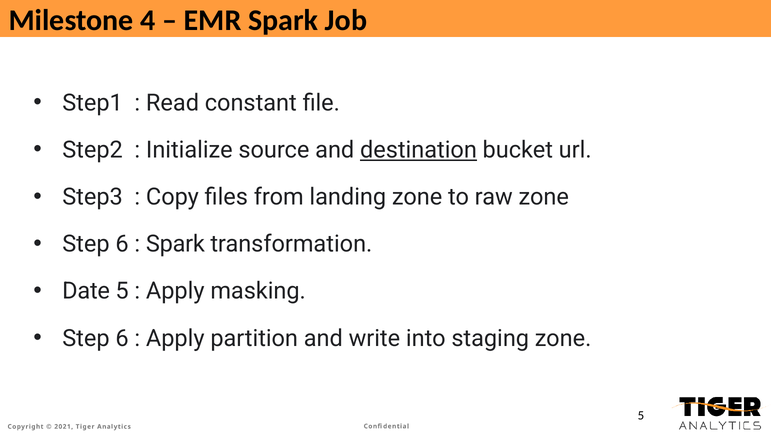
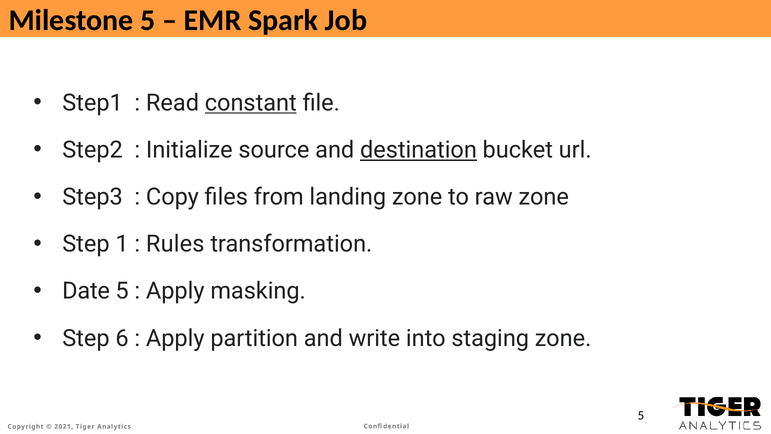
Milestone 4: 4 -> 5
constant underline: none -> present
6 at (122, 244): 6 -> 1
Spark at (175, 244): Spark -> Rules
